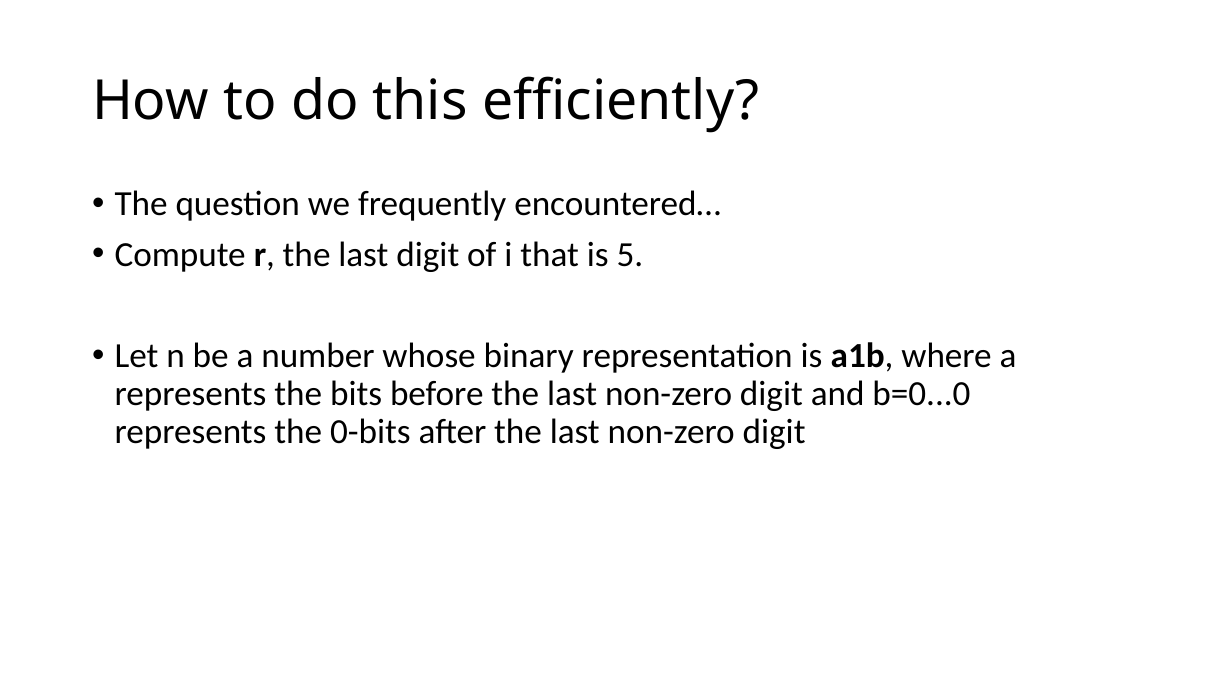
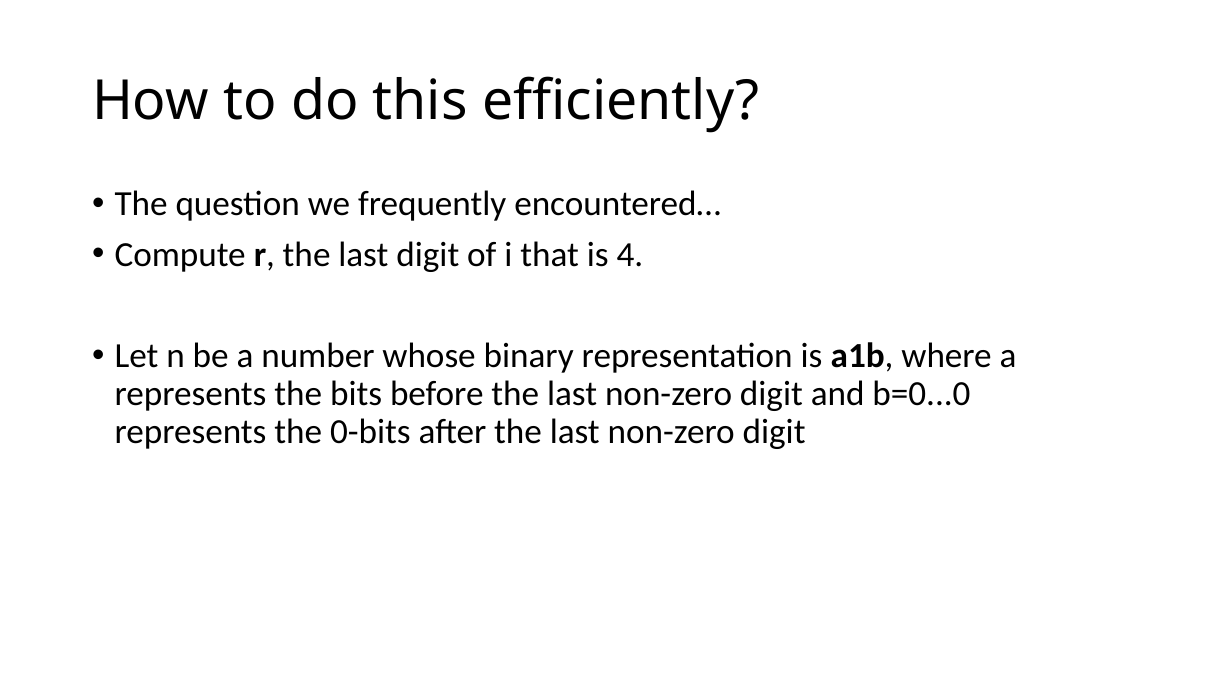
5: 5 -> 4
